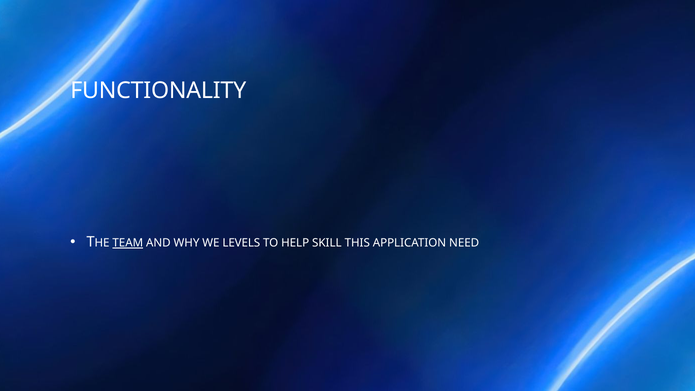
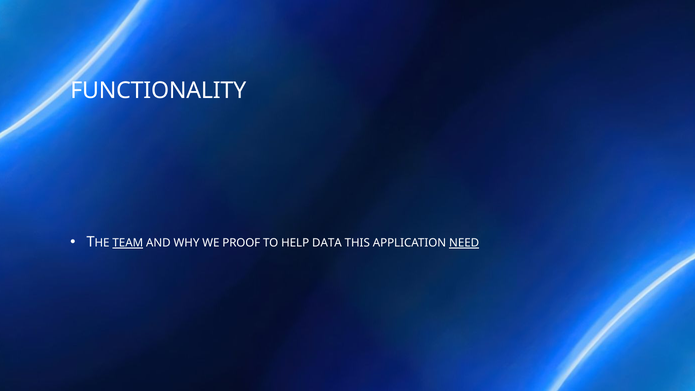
LEVELS: LEVELS -> PROOF
SKILL: SKILL -> DATA
NEED underline: none -> present
